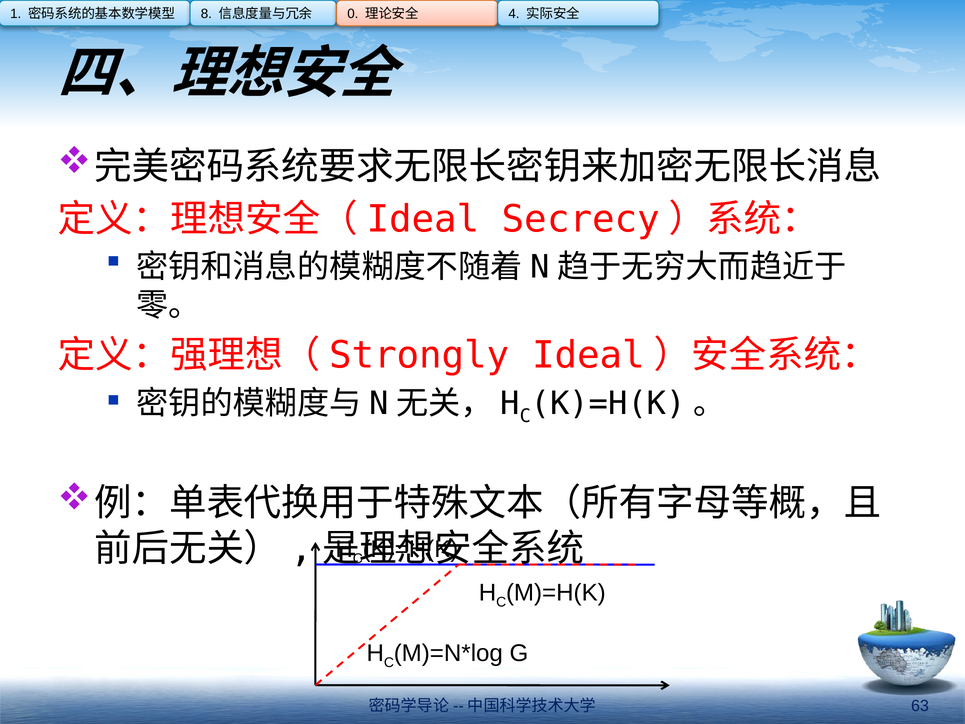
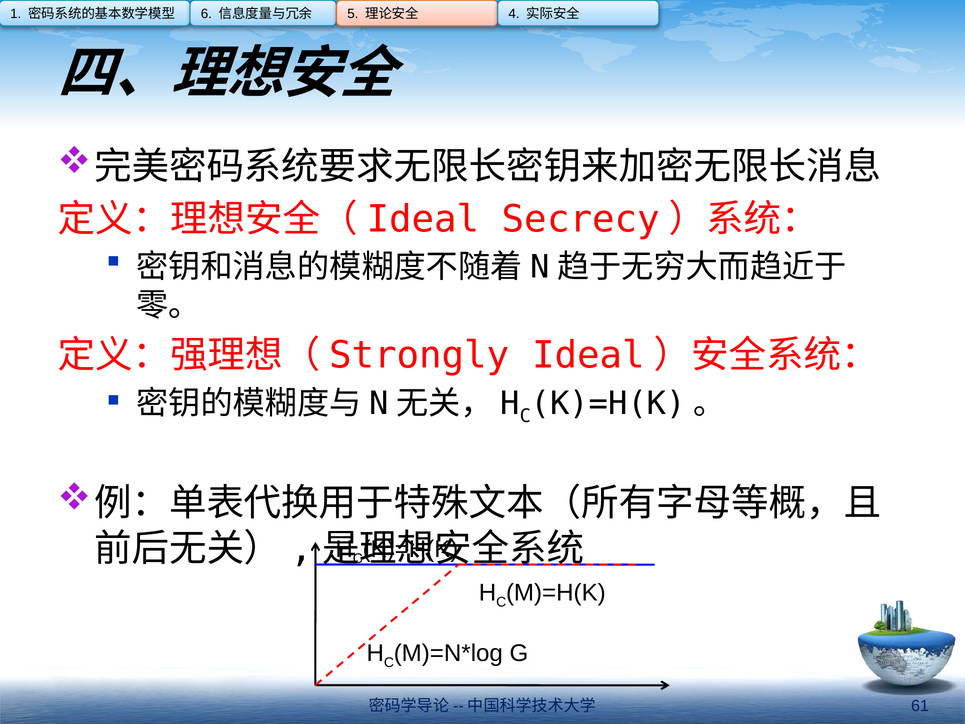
8: 8 -> 6
0: 0 -> 5
63: 63 -> 61
